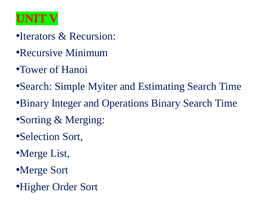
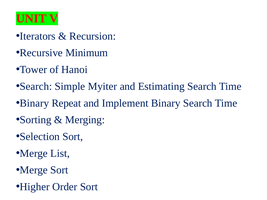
Integer: Integer -> Repeat
Operations: Operations -> Implement
